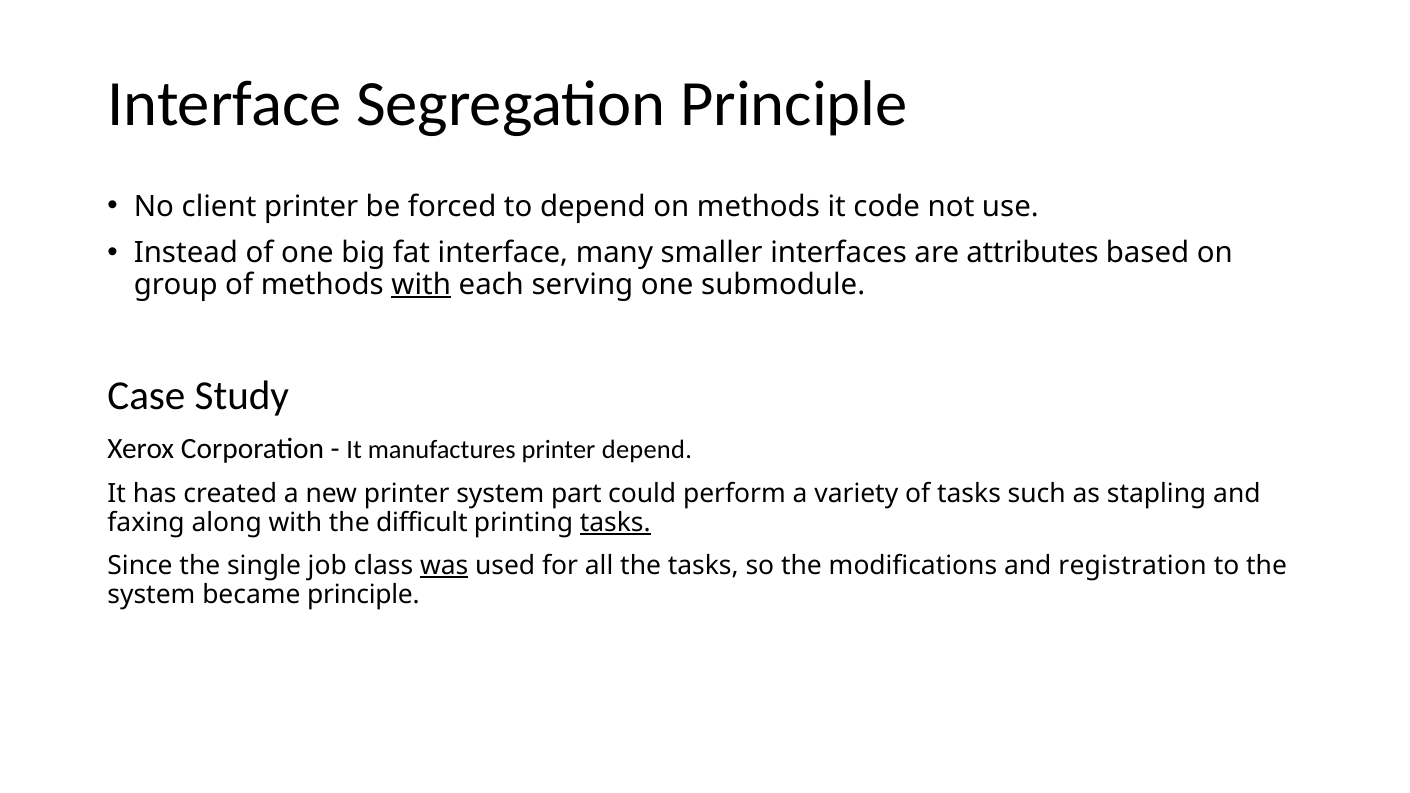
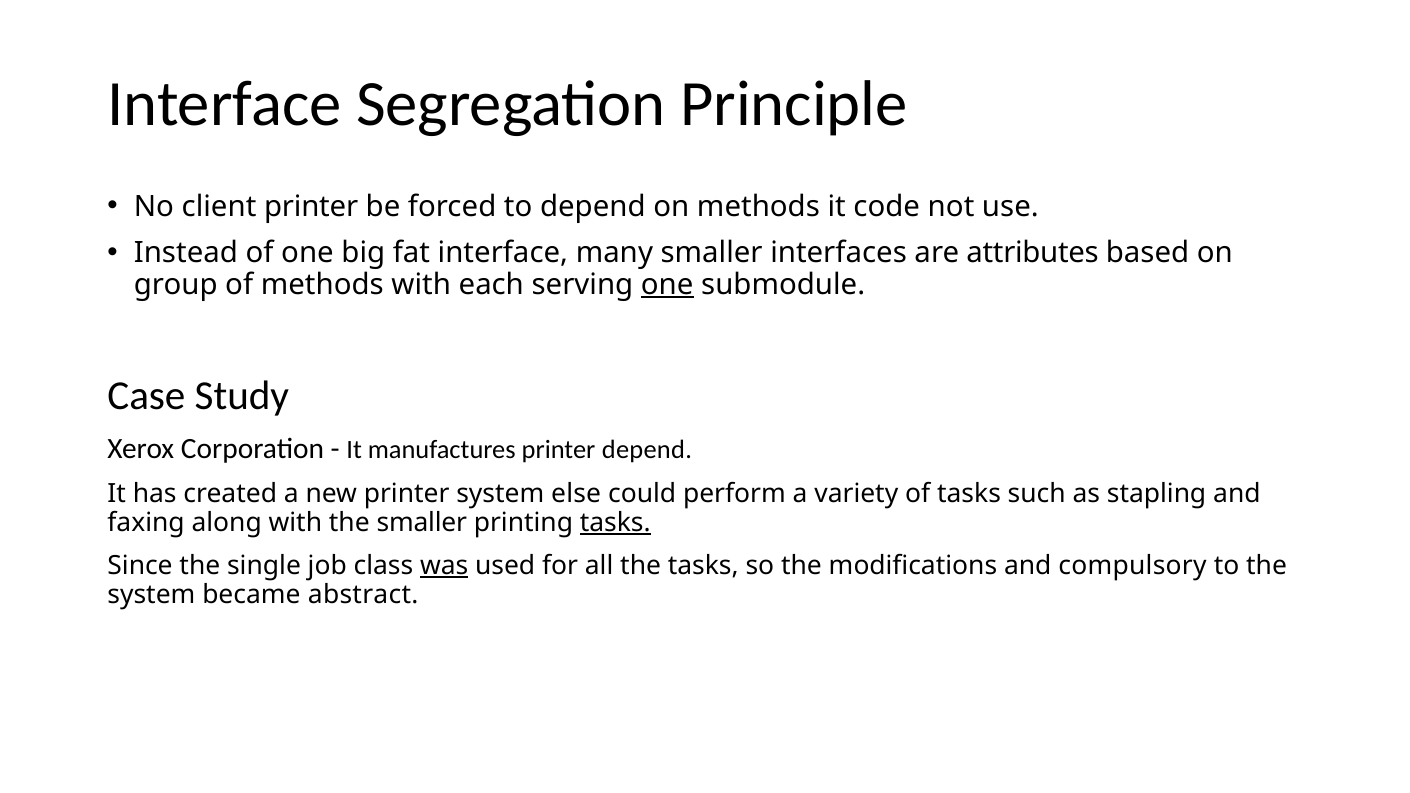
with at (421, 285) underline: present -> none
one at (667, 285) underline: none -> present
part: part -> else
the difficult: difficult -> smaller
registration: registration -> compulsory
became principle: principle -> abstract
